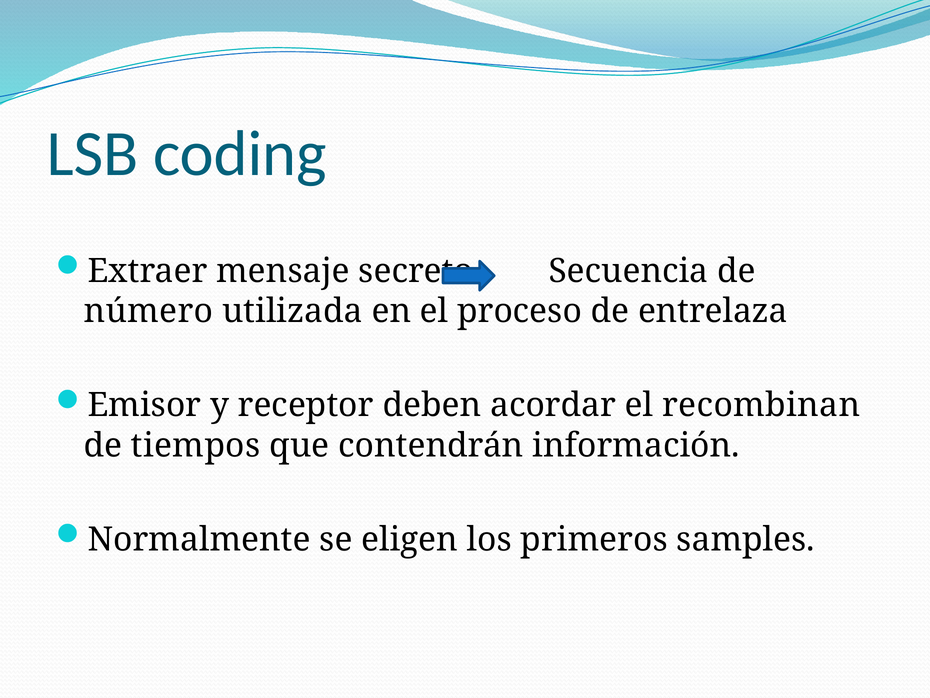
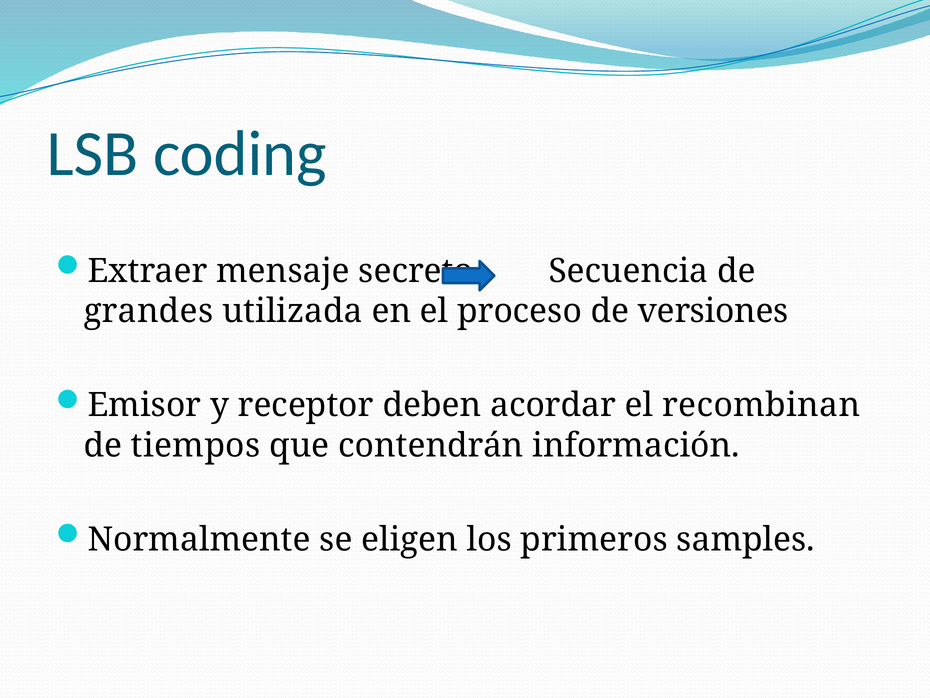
número: número -> grandes
entrelaza: entrelaza -> versiones
